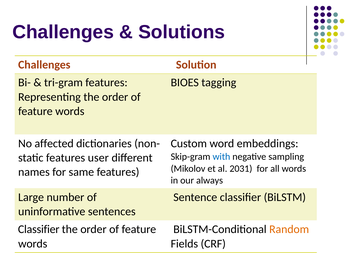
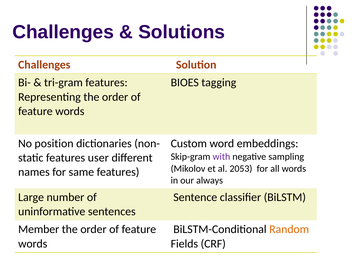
affected: affected -> position
with colour: blue -> purple
2031: 2031 -> 2053
Classifier at (39, 229): Classifier -> Member
